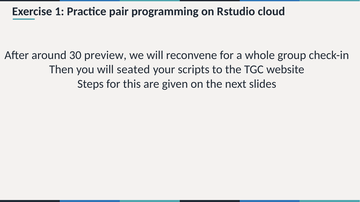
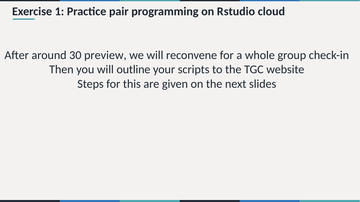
seated: seated -> outline
